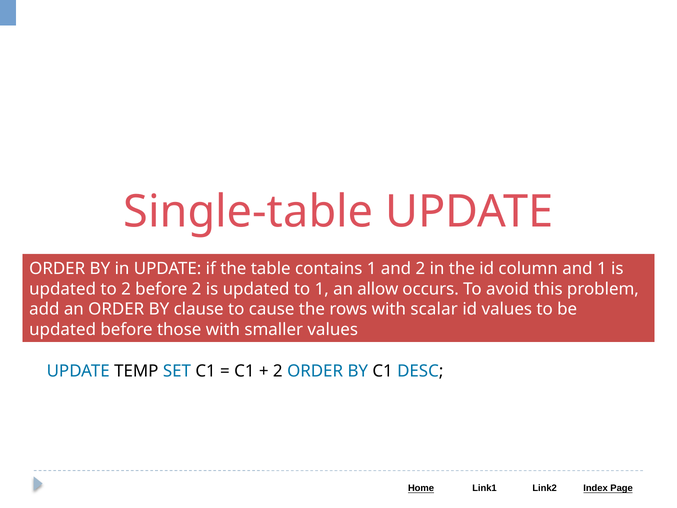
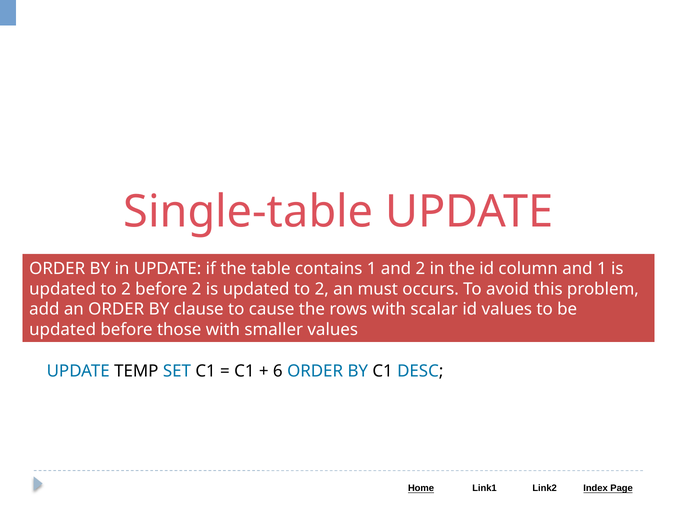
1 at (322, 289): 1 -> 2
allow: allow -> must
2 at (278, 371): 2 -> 6
